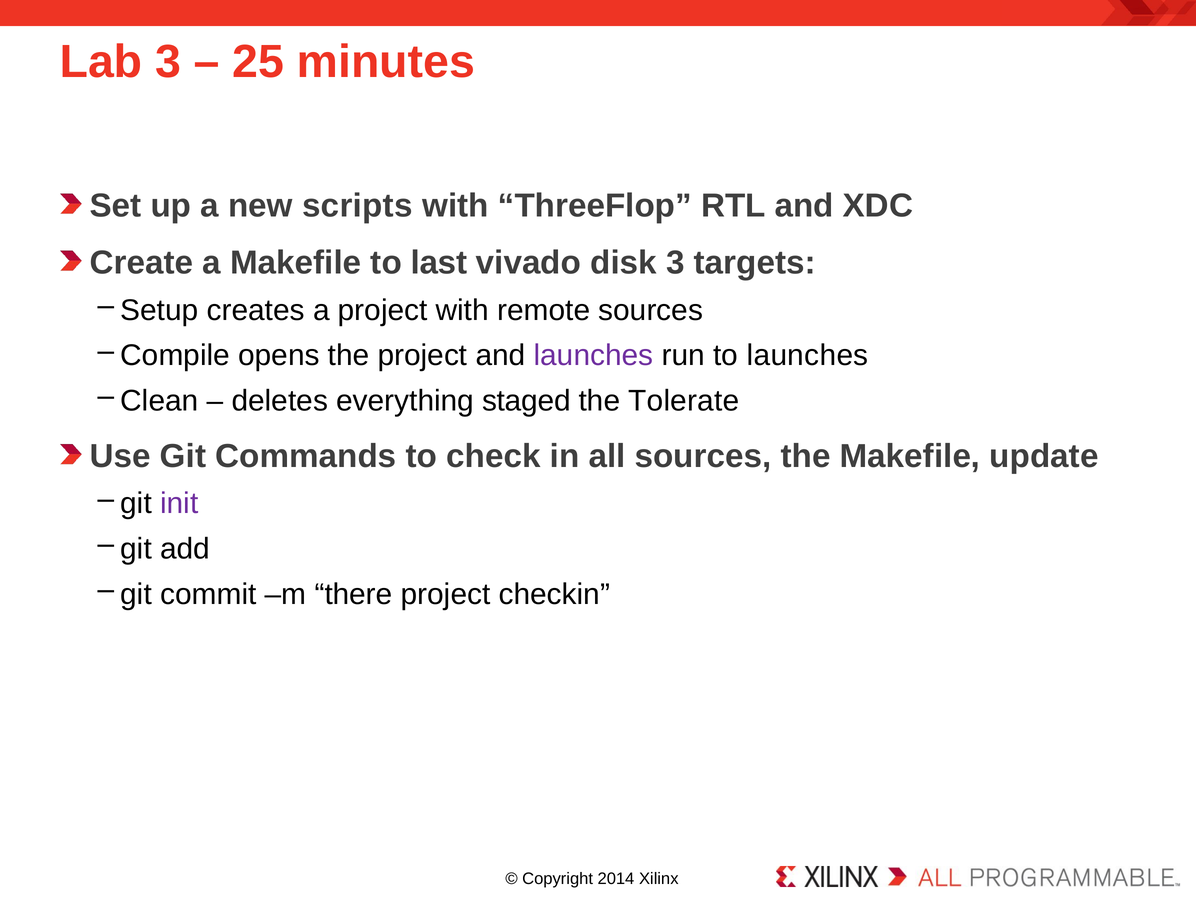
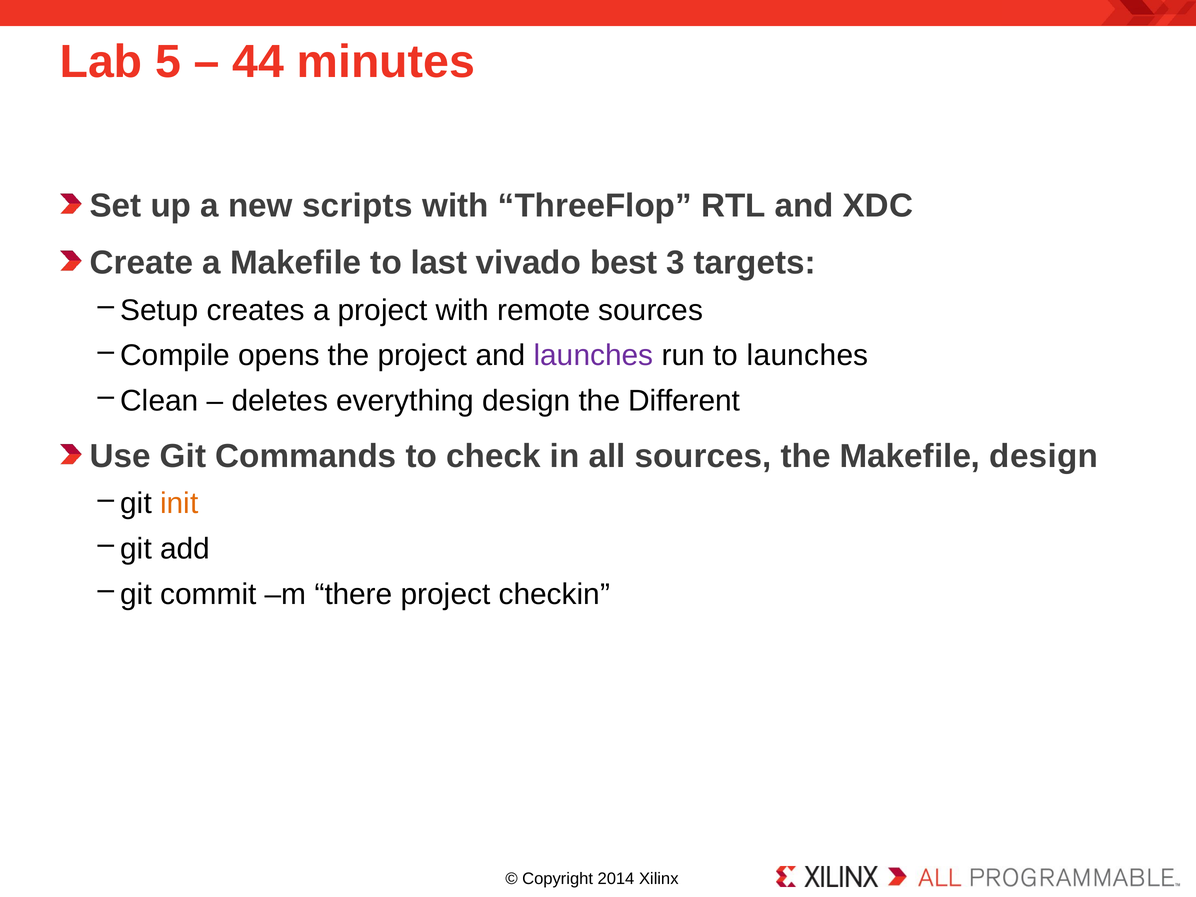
Lab 3: 3 -> 5
25: 25 -> 44
disk: disk -> best
everything staged: staged -> design
Tolerate: Tolerate -> Different
Makefile update: update -> design
init colour: purple -> orange
